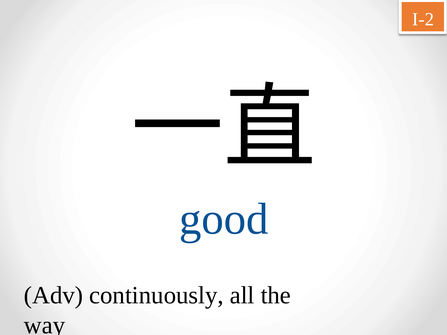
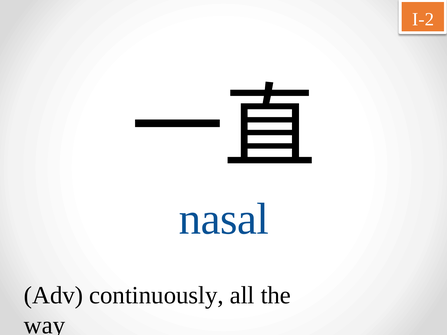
good: good -> nasal
